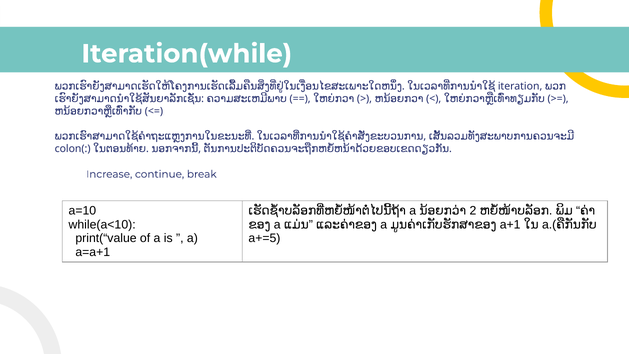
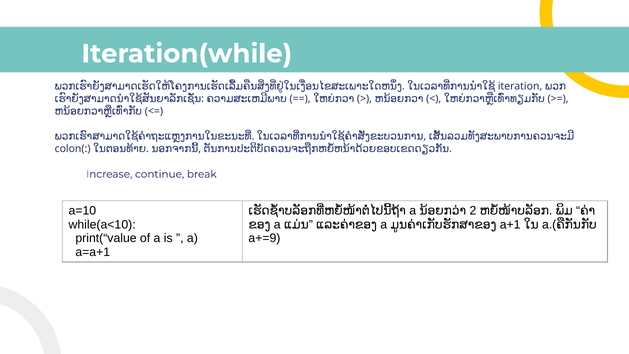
a+=5: a+=5 -> a+=9
